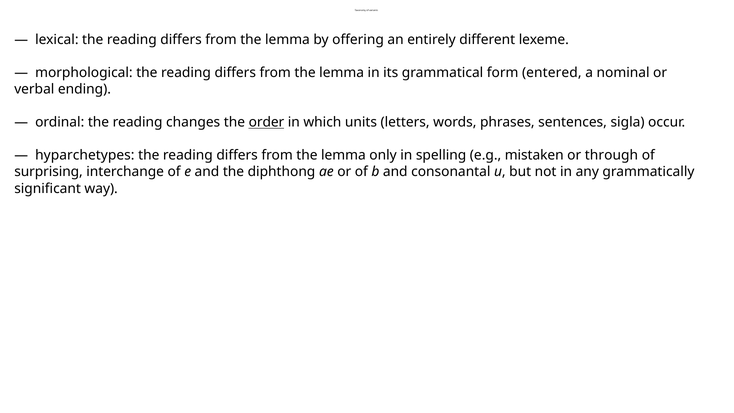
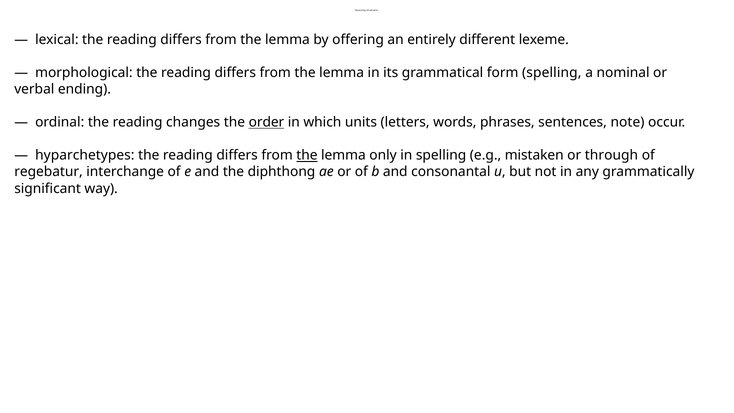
form entered: entered -> spelling
sigla: sigla -> note
the at (307, 155) underline: none -> present
surprising: surprising -> regebatur
